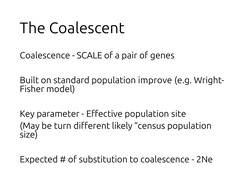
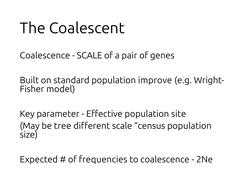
turn: turn -> tree
different likely: likely -> scale
substitution: substitution -> frequencies
